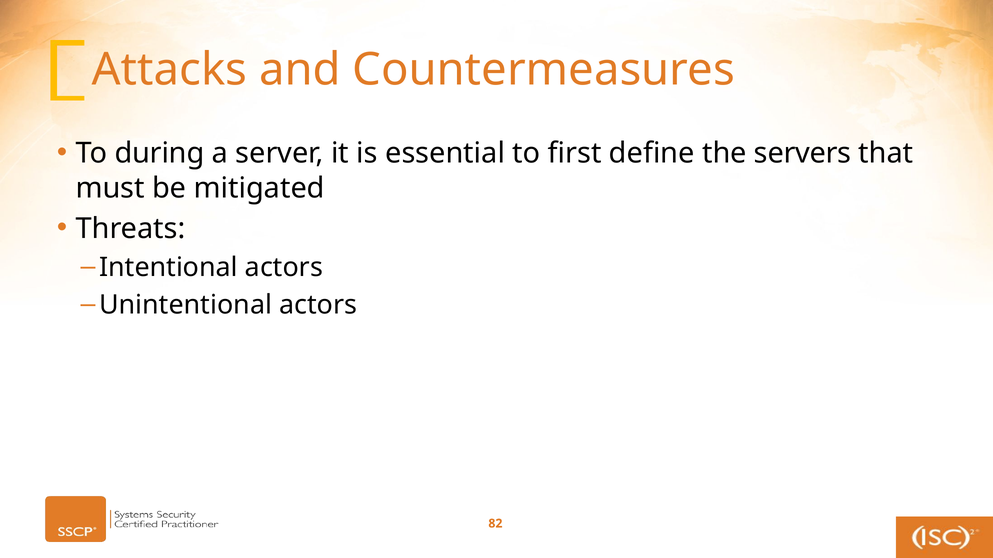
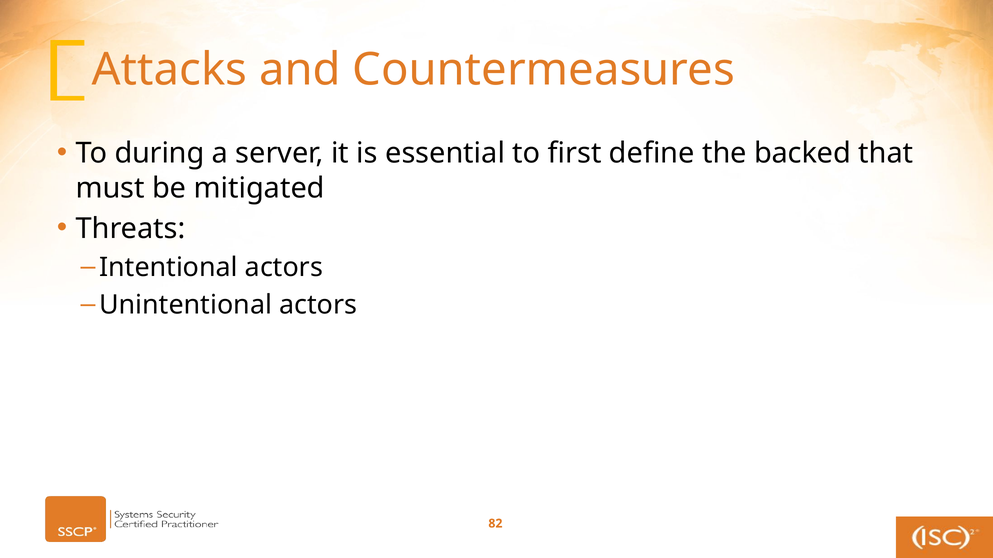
servers: servers -> backed
